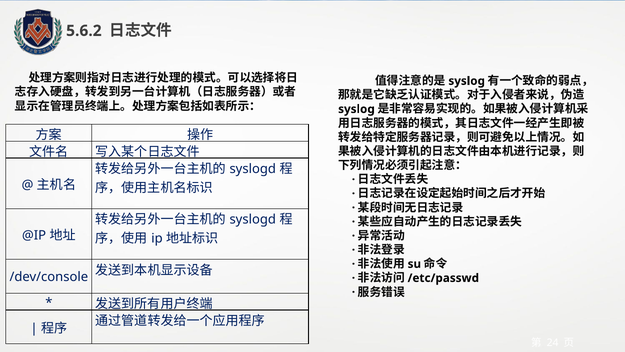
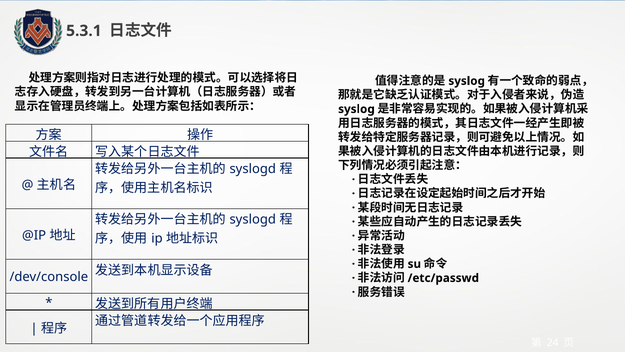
5.6.2: 5.6.2 -> 5.3.1
